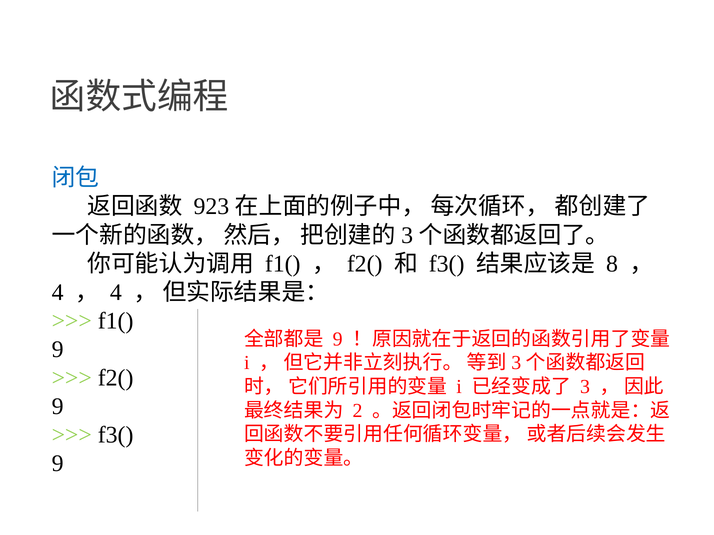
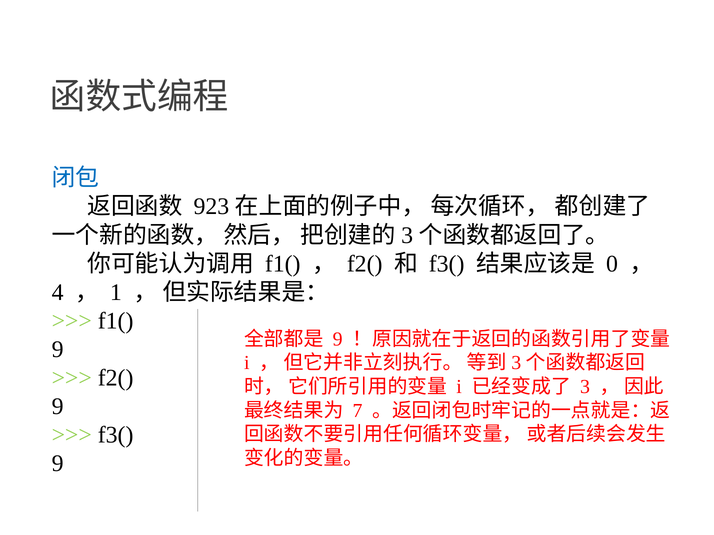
8: 8 -> 0
4 at (116, 293): 4 -> 1
2: 2 -> 7
